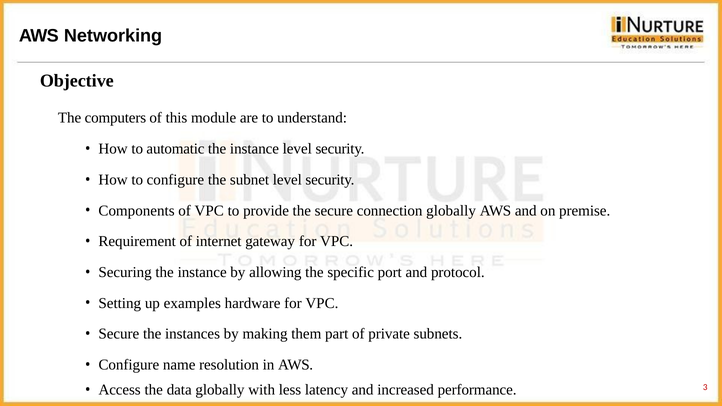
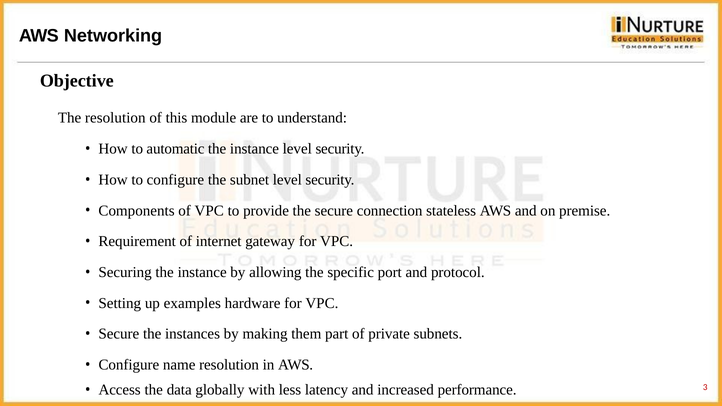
The computers: computers -> resolution
connection globally: globally -> stateless
